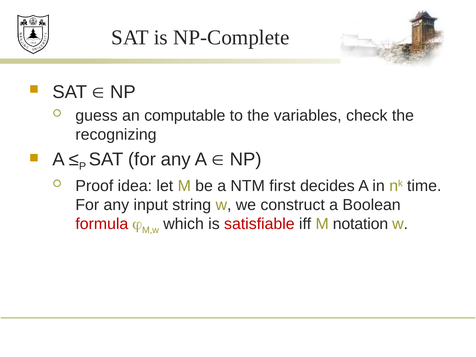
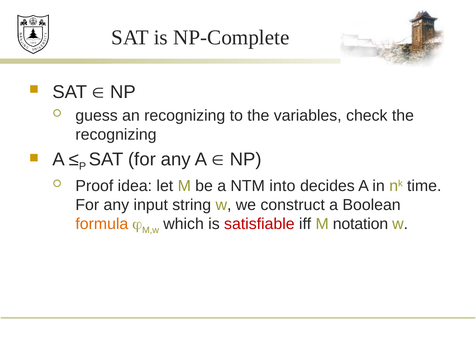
an computable: computable -> recognizing
first: first -> into
formula colour: red -> orange
